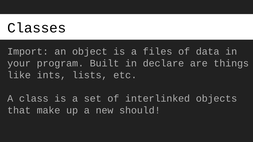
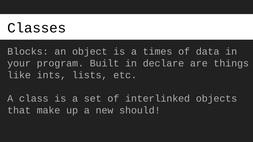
Import: Import -> Blocks
files: files -> times
